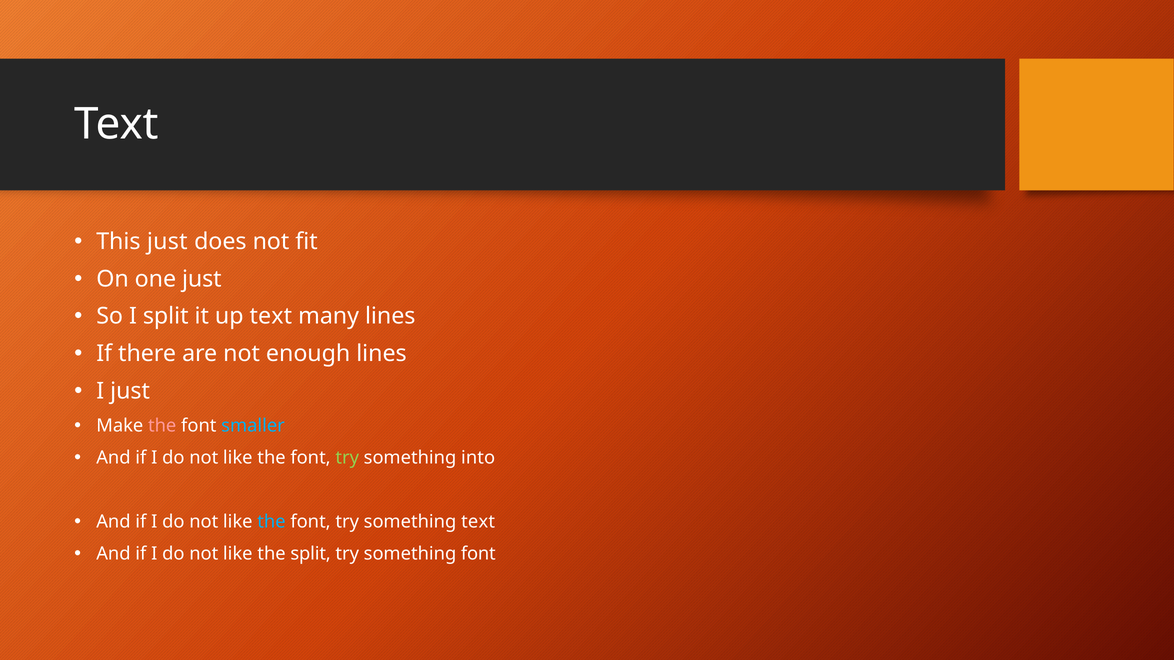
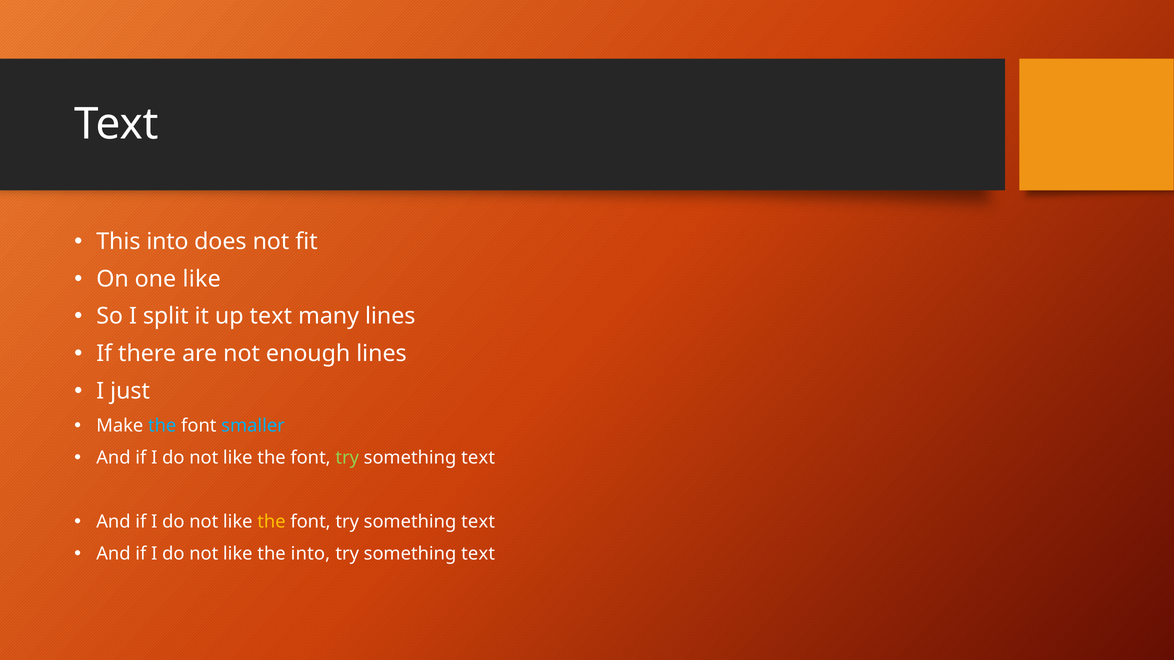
This just: just -> into
one just: just -> like
the at (162, 426) colour: pink -> light blue
into at (478, 458): into -> text
the at (271, 522) colour: light blue -> yellow
the split: split -> into
font at (478, 554): font -> text
